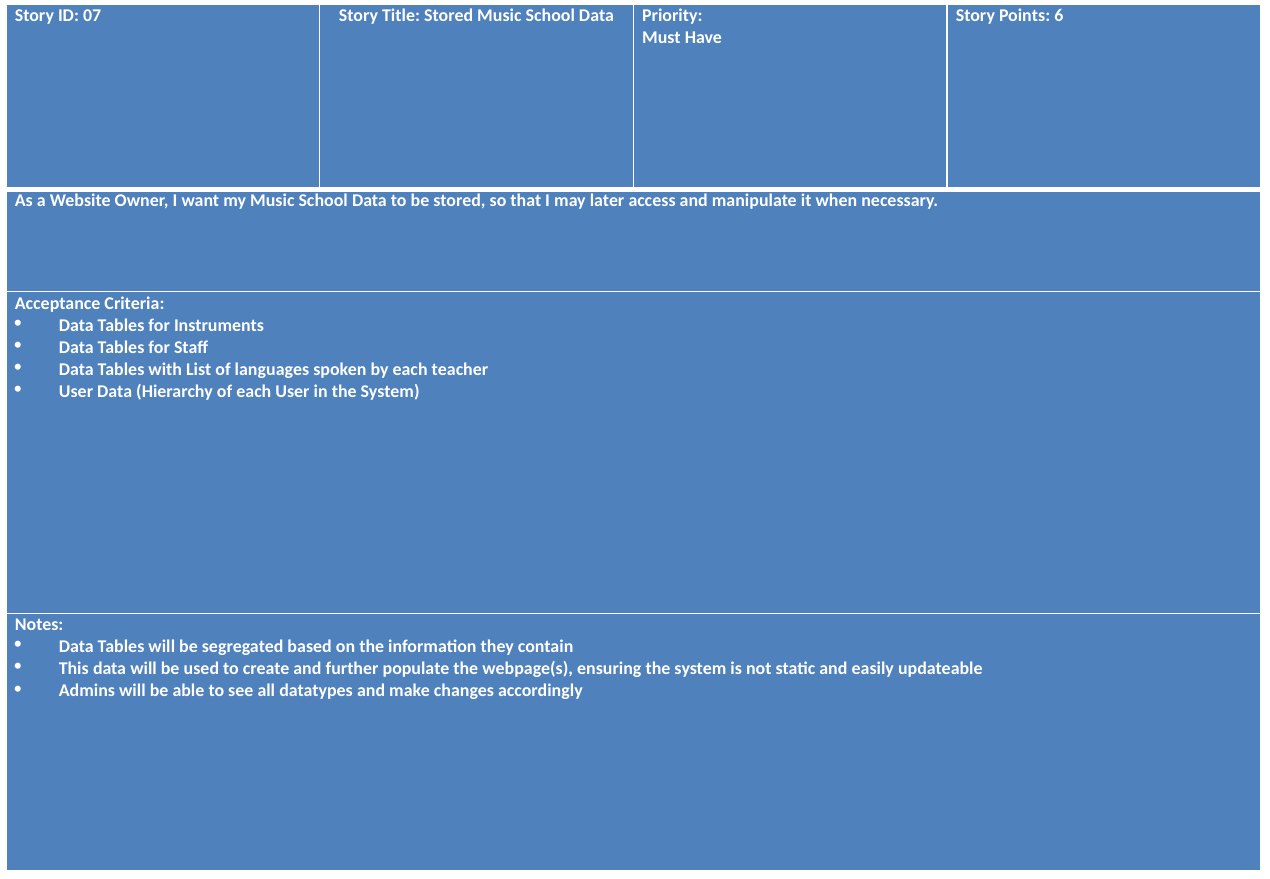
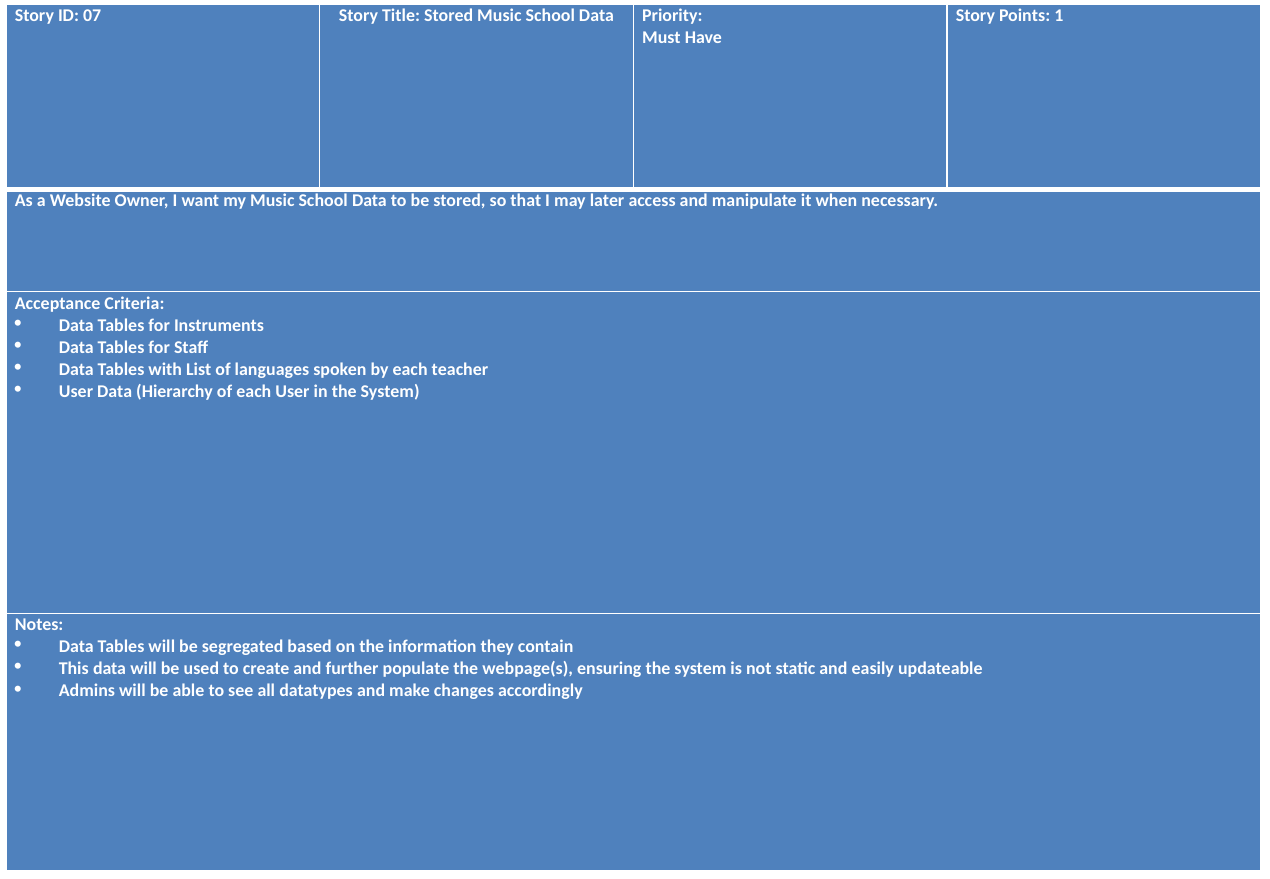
6: 6 -> 1
